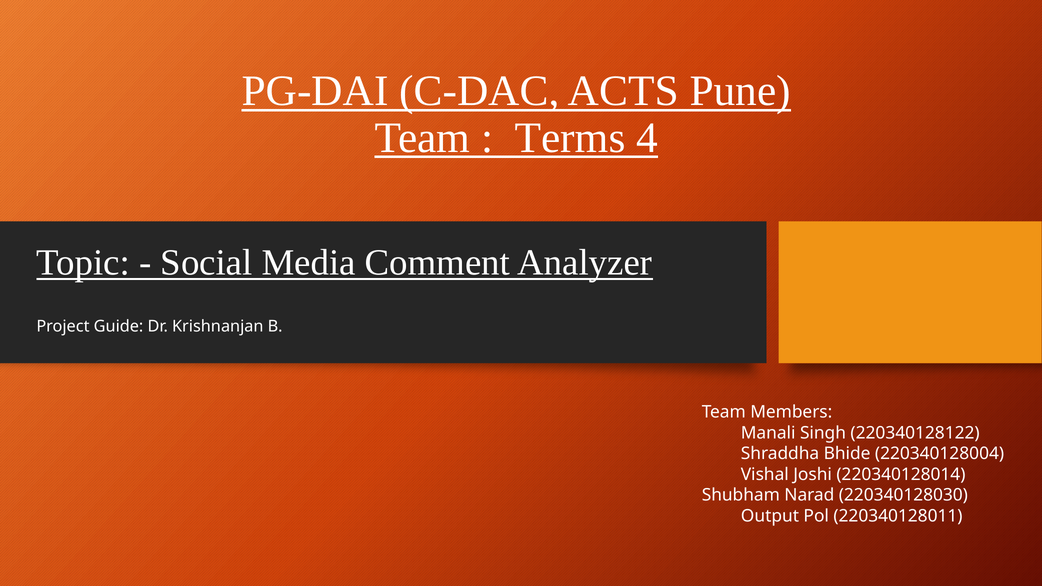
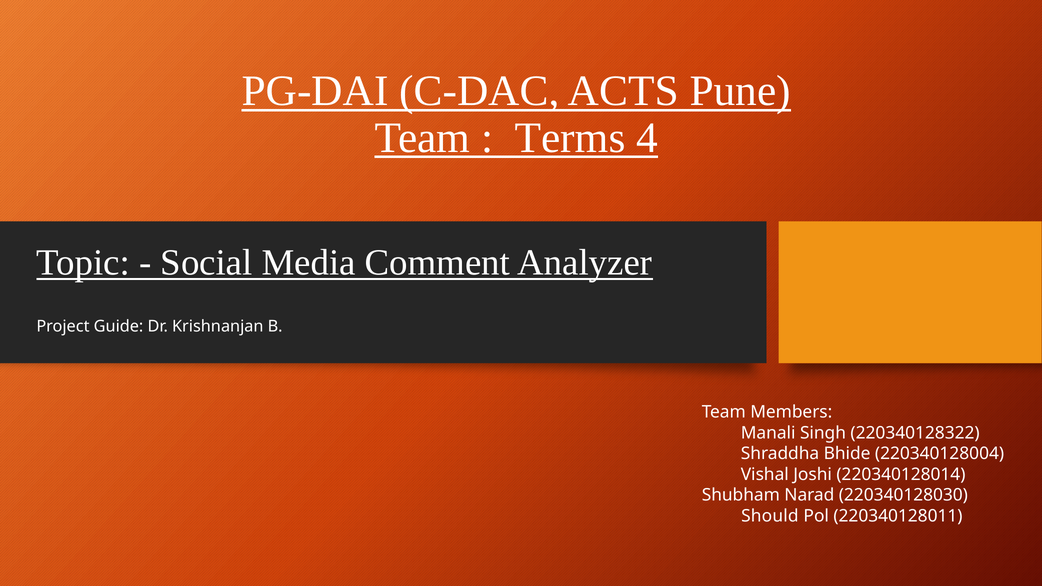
220340128122: 220340128122 -> 220340128322
Output: Output -> Should
